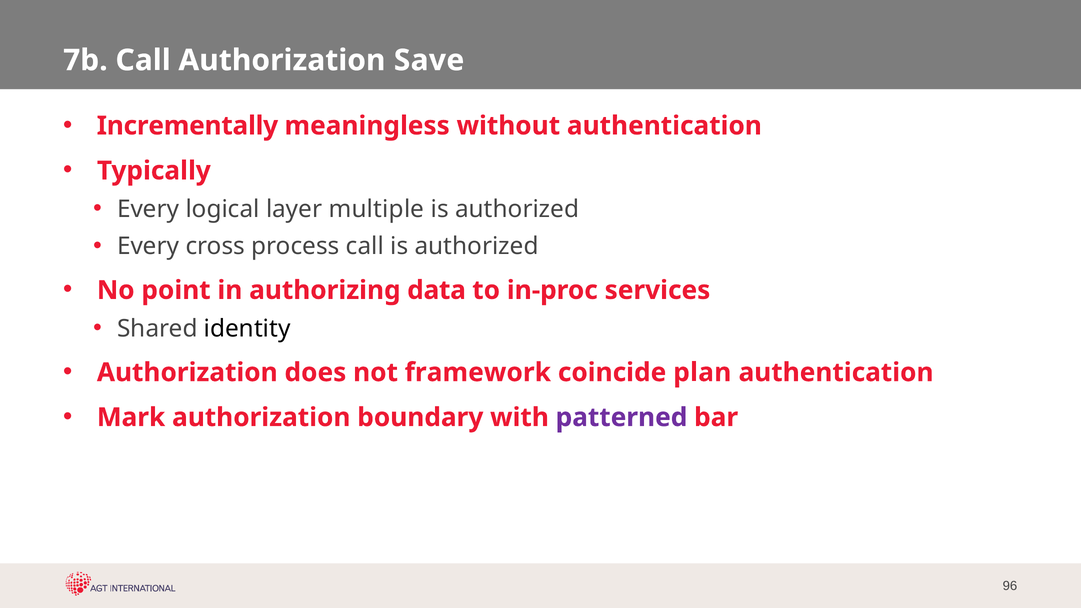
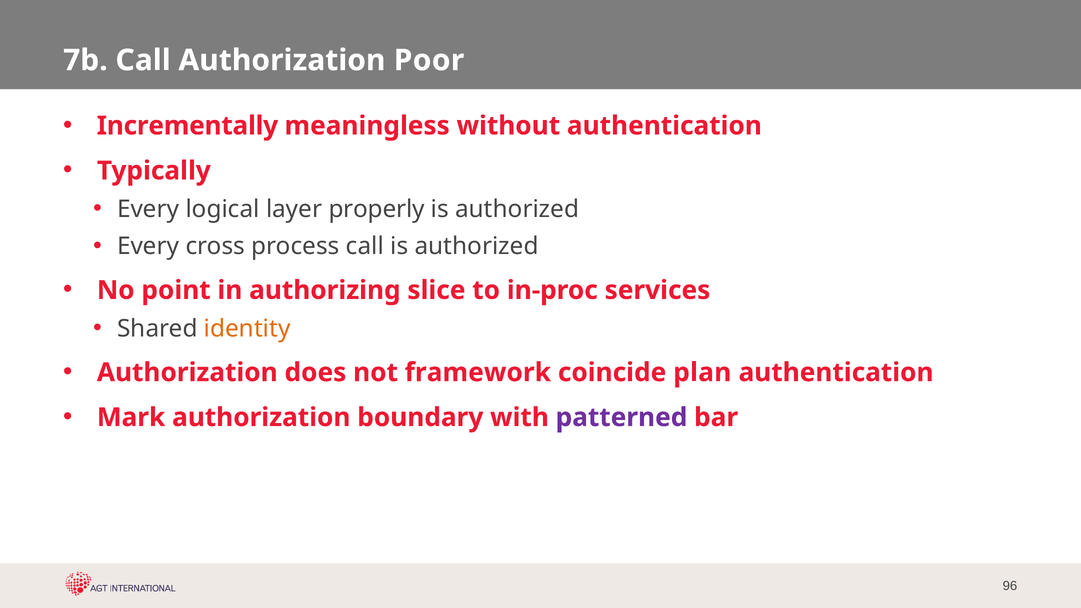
Save: Save -> Poor
multiple: multiple -> properly
data: data -> slice
identity colour: black -> orange
